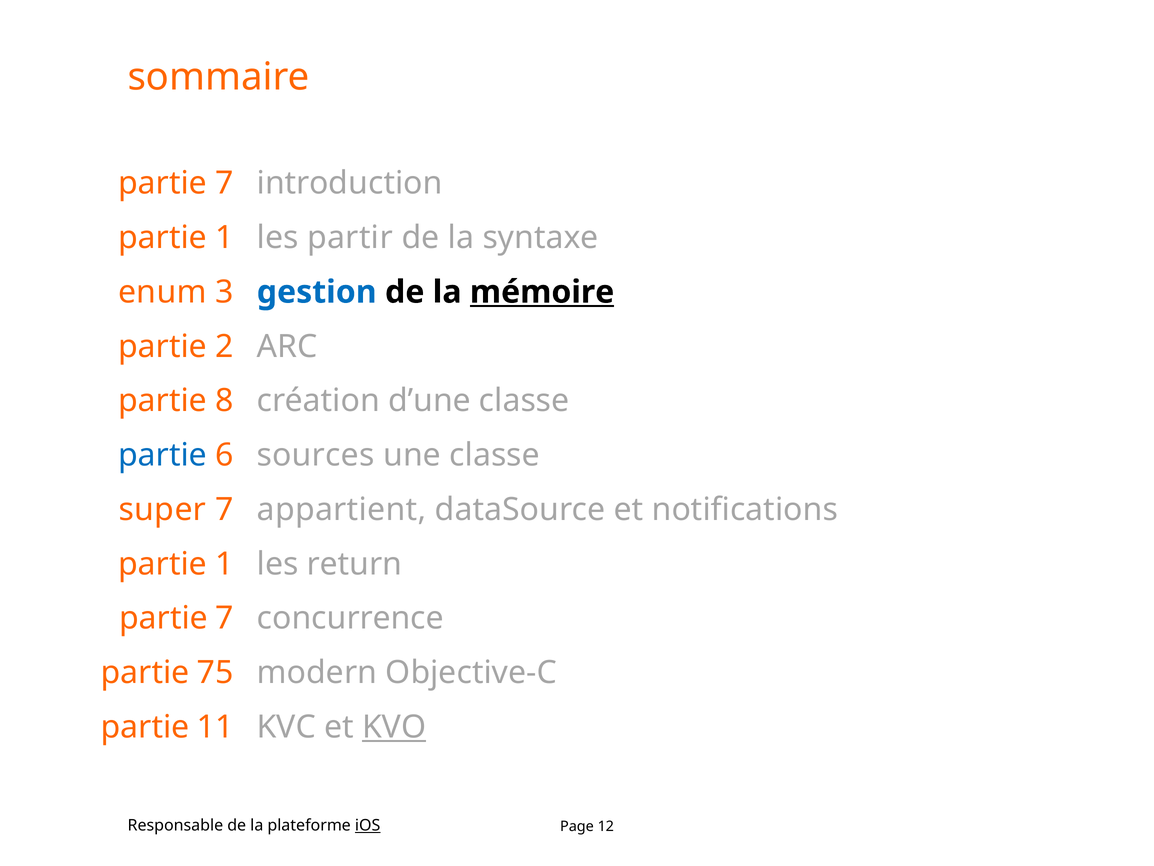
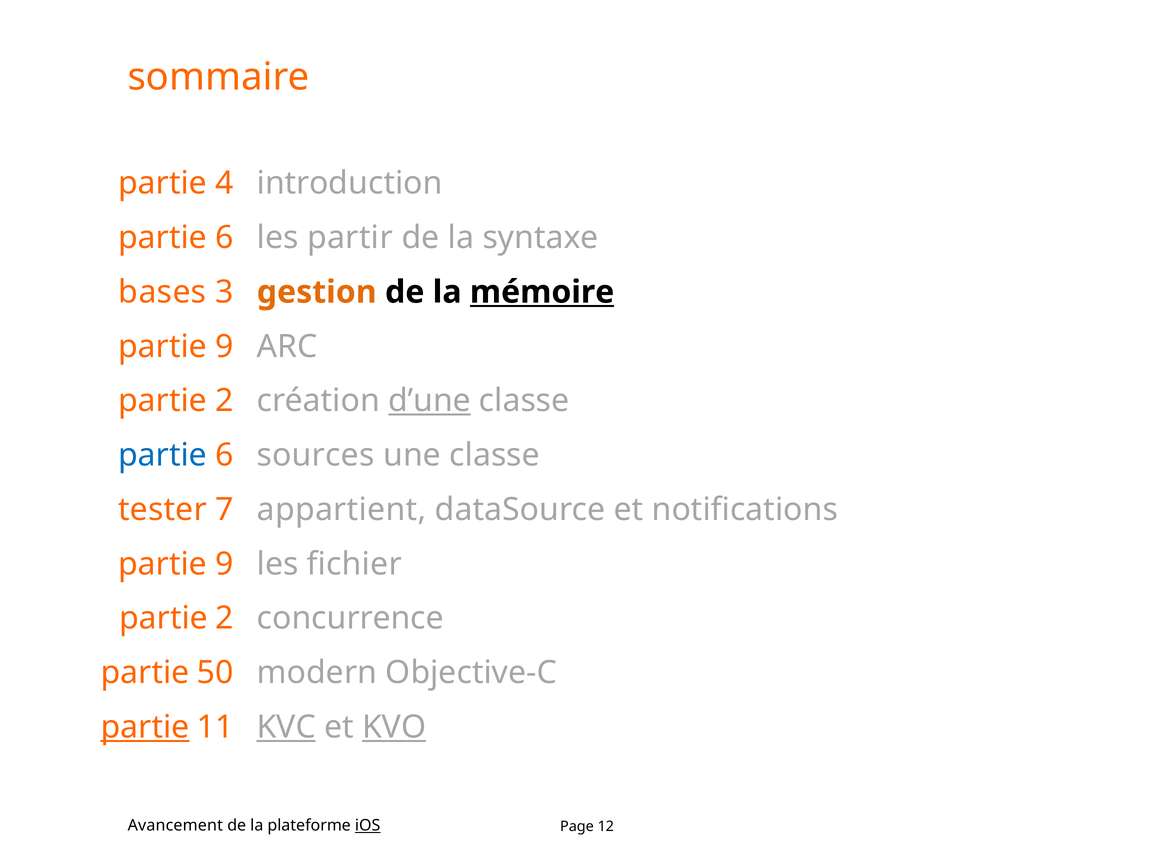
7 at (225, 183): 7 -> 4
1 at (225, 238): 1 -> 6
enum: enum -> bases
gestion colour: blue -> orange
2 at (225, 346): 2 -> 9
8 at (225, 401): 8 -> 2
d’une underline: none -> present
super: super -> tester
1 at (225, 564): 1 -> 9
return: return -> fichier
7 at (225, 618): 7 -> 2
75: 75 -> 50
partie at (145, 727) underline: none -> present
KVC underline: none -> present
Responsable: Responsable -> Avancement
